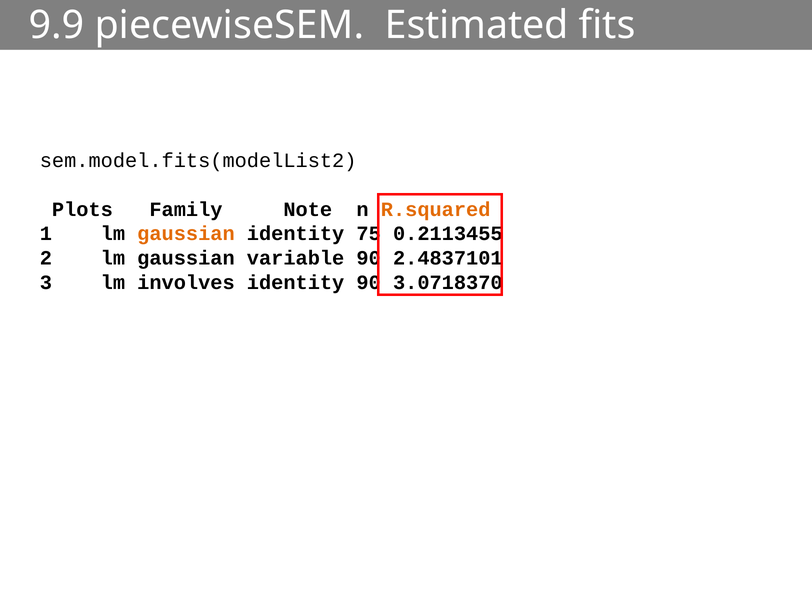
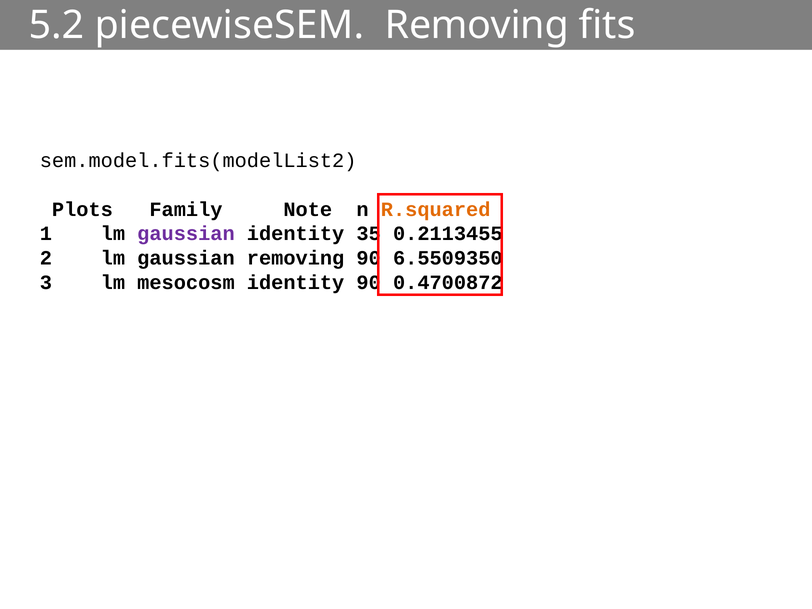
9.9: 9.9 -> 5.2
piecewiseSEM Estimated: Estimated -> Removing
gaussian at (186, 234) colour: orange -> purple
75: 75 -> 35
gaussian variable: variable -> removing
2.4837101: 2.4837101 -> 6.5509350
involves: involves -> mesocosm
3.0718370: 3.0718370 -> 0.4700872
